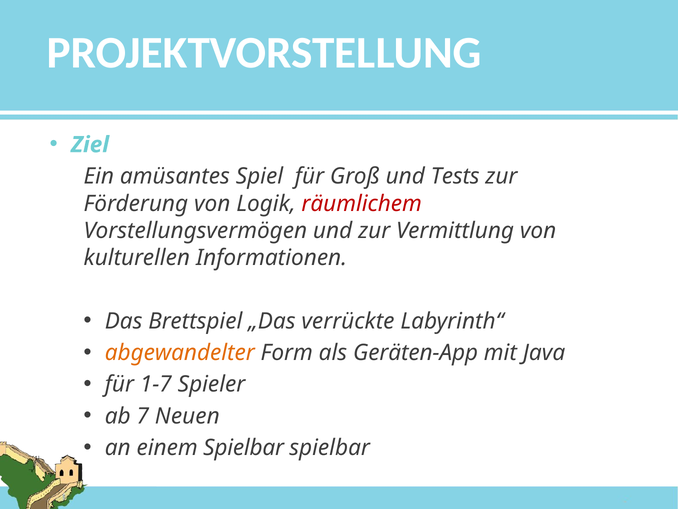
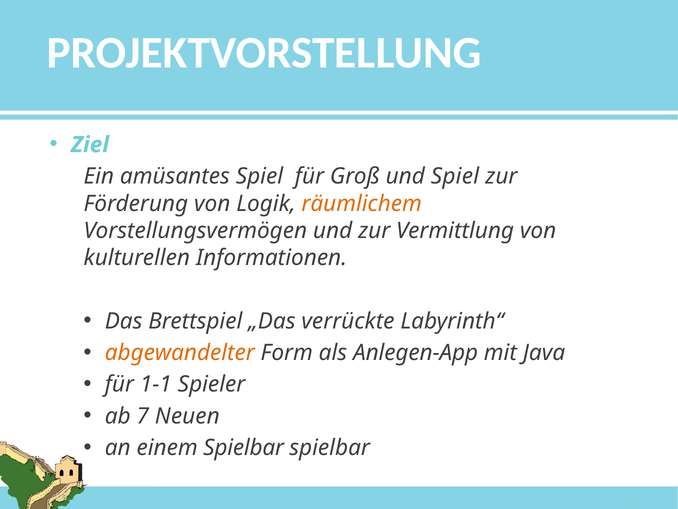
und Tests: Tests -> Spiel
räumlichem colour: red -> orange
Geräten-App: Geräten-App -> Anlegen-App
1-7: 1-7 -> 1-1
